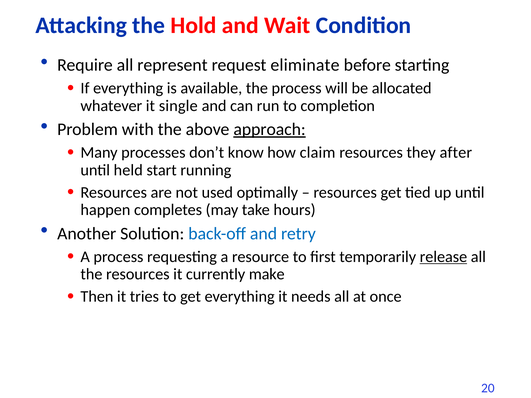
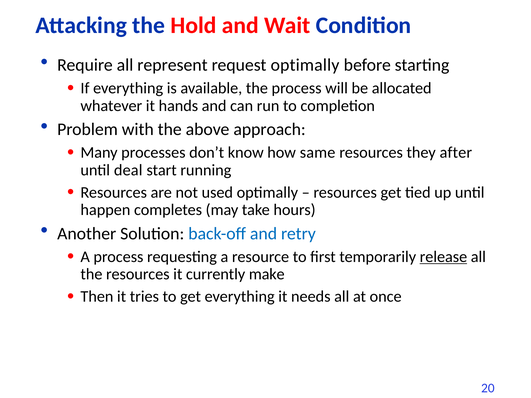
request eliminate: eliminate -> optimally
single: single -> hands
approach underline: present -> none
claim: claim -> same
held: held -> deal
